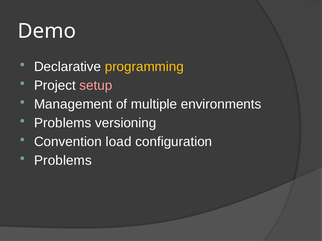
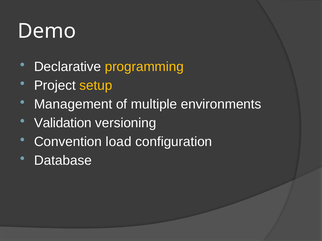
setup colour: pink -> yellow
Problems at (63, 123): Problems -> Validation
Problems at (63, 161): Problems -> Database
